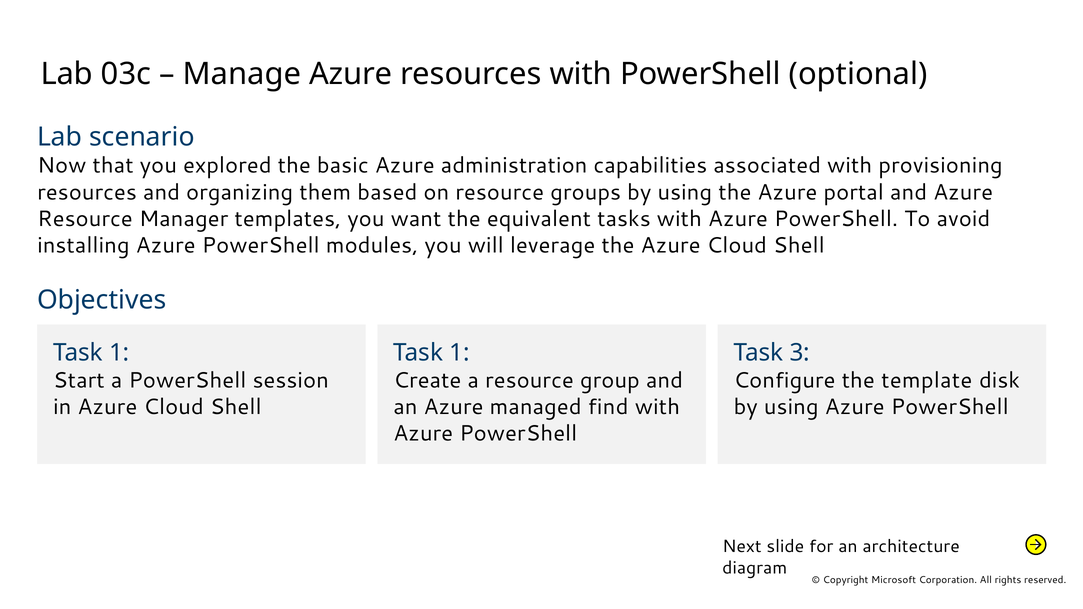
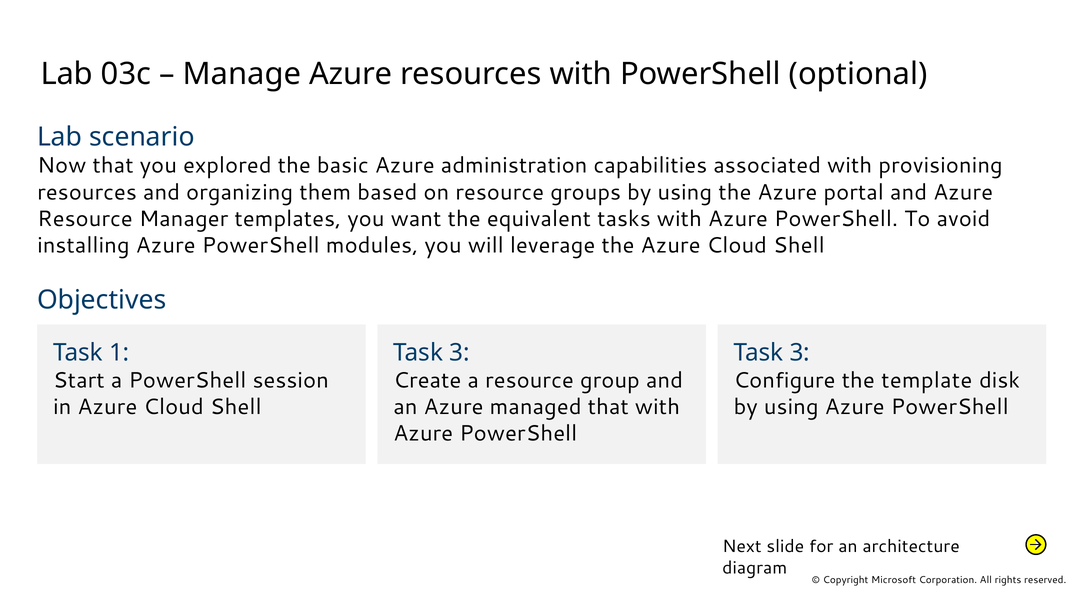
1 at (460, 353): 1 -> 3
managed find: find -> that
